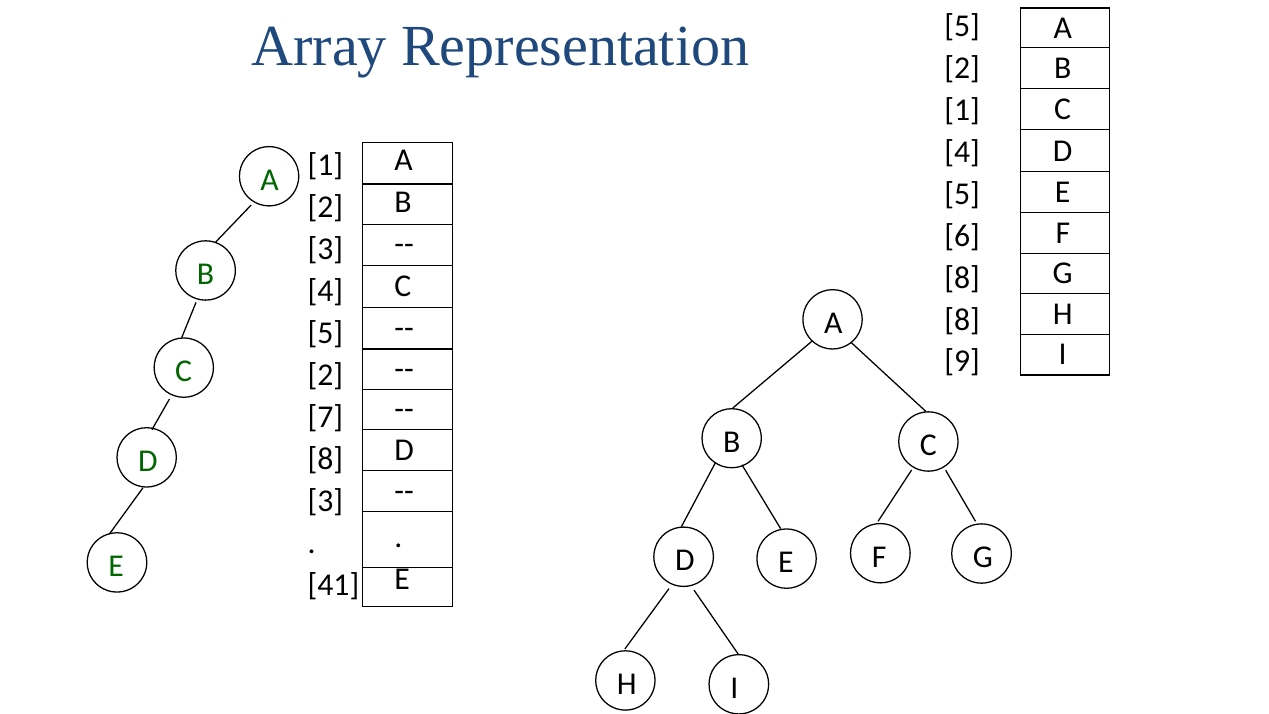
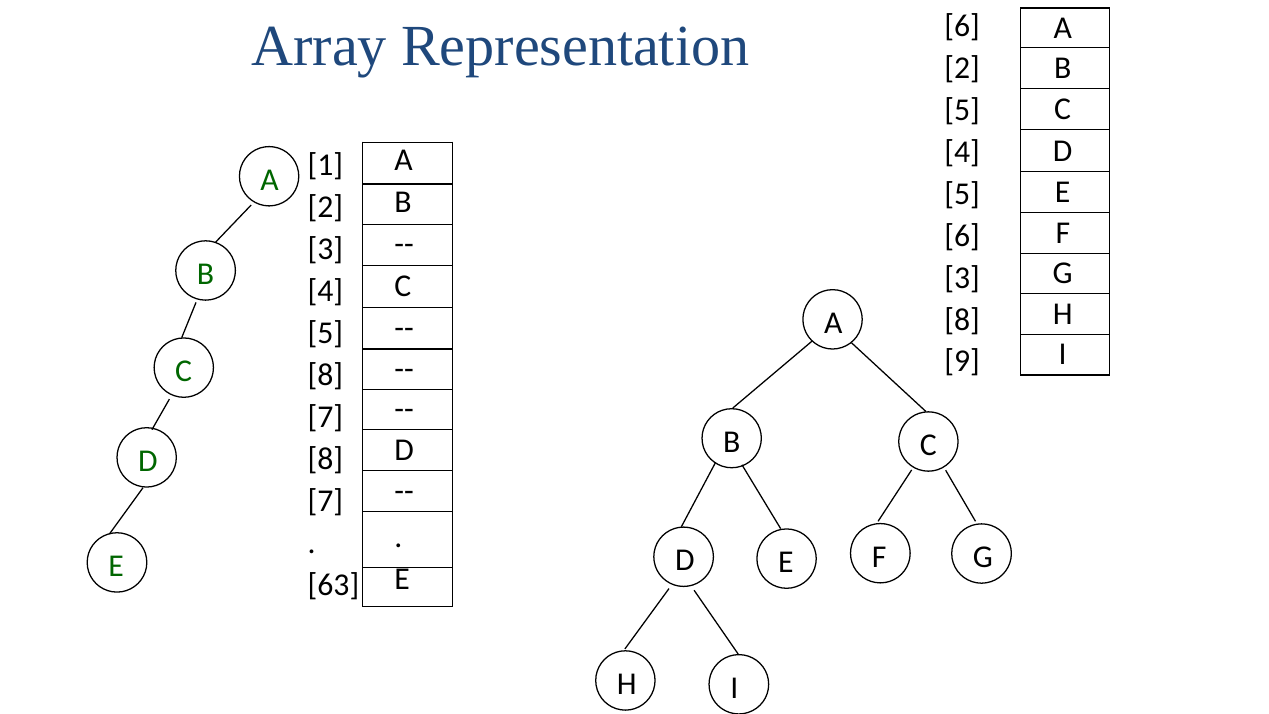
5 at (962, 26): 5 -> 6
1 at (962, 110): 1 -> 5
8 at (962, 278): 8 -> 3
2 at (325, 375): 2 -> 8
3 at (325, 501): 3 -> 7
41: 41 -> 63
